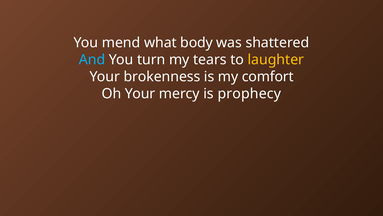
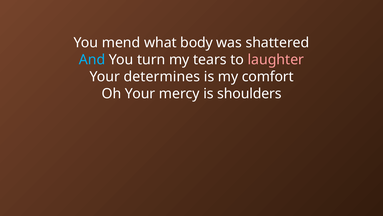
laughter colour: yellow -> pink
brokenness: brokenness -> determines
prophecy: prophecy -> shoulders
